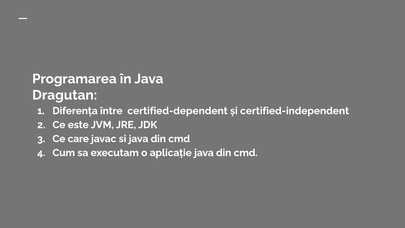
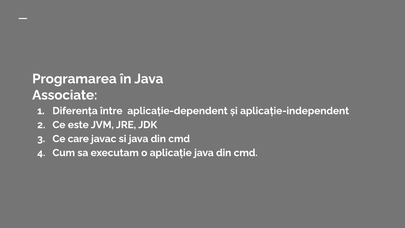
Dragutan: Dragutan -> Associate
certified-dependent: certified-dependent -> aplicație-dependent
certified-independent: certified-independent -> aplicație-independent
